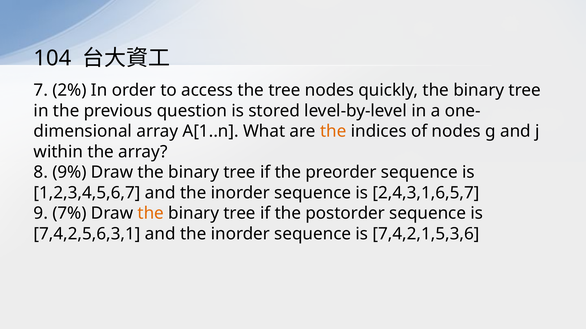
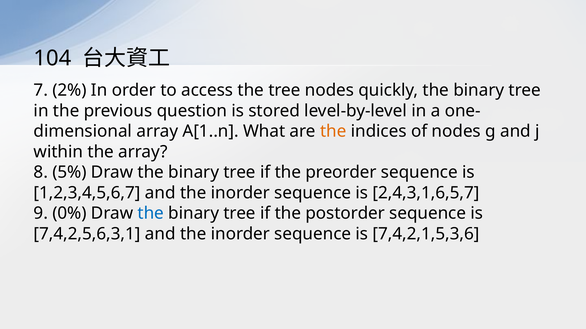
9%: 9% -> 5%
7%: 7% -> 0%
the at (151, 214) colour: orange -> blue
